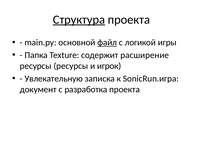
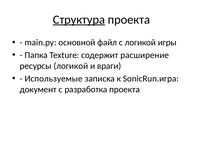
файл underline: present -> none
ресурсы ресурсы: ресурсы -> логикой
игрок: игрок -> враги
Увлекательную: Увлекательную -> Используемые
